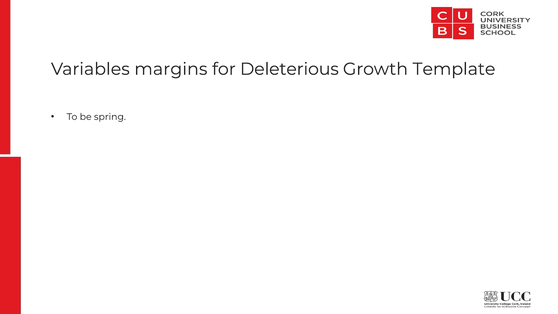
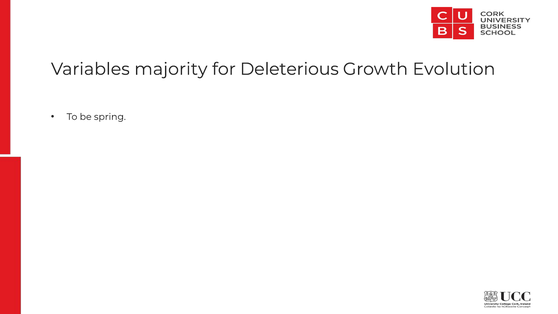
margins: margins -> majority
Template: Template -> Evolution
